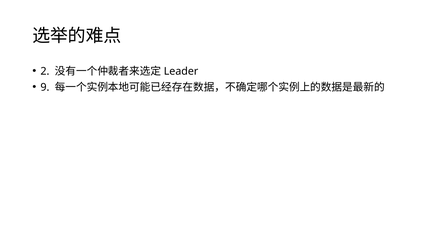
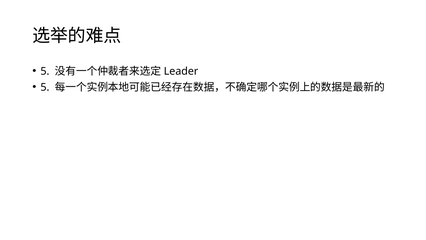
2 at (45, 71): 2 -> 5
9 at (45, 87): 9 -> 5
